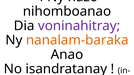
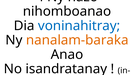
voninahitray colour: purple -> blue
